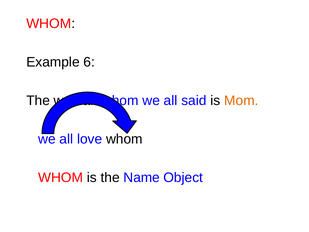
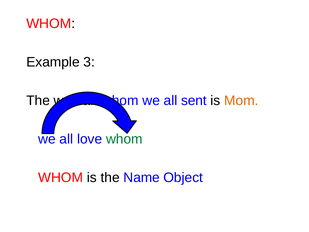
6: 6 -> 3
said: said -> sent
whom at (124, 139) colour: black -> green
